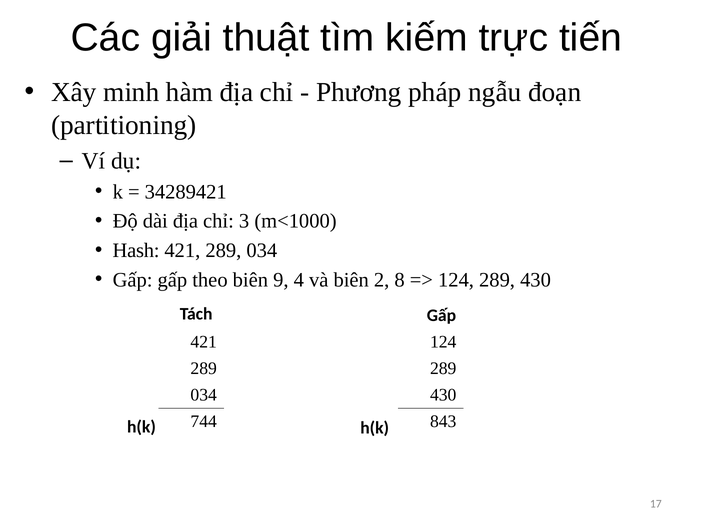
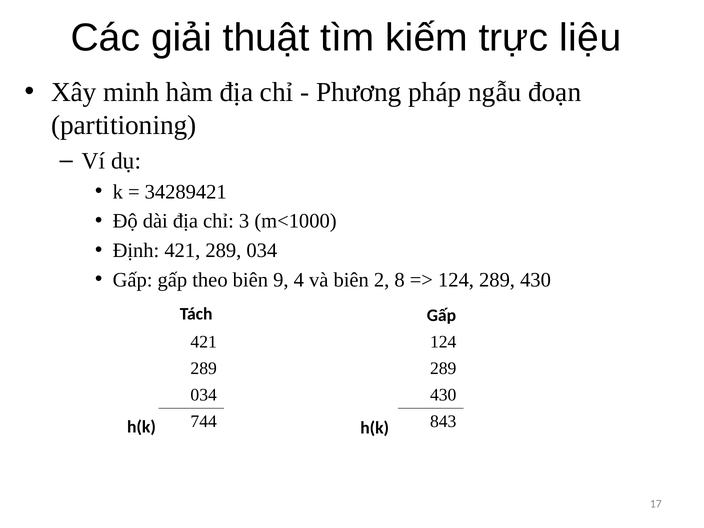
tiến: tiến -> liệu
Hash: Hash -> Định
